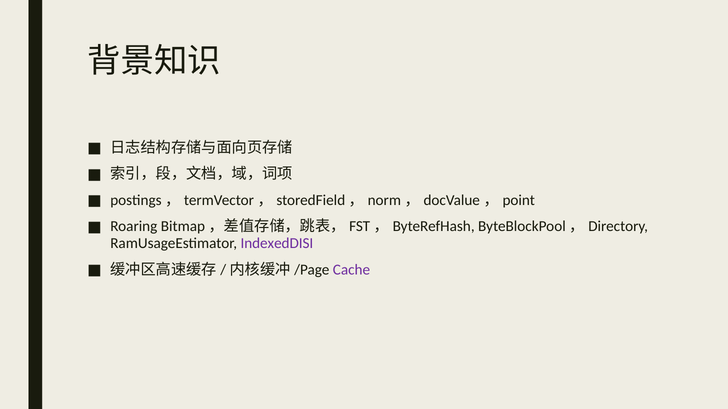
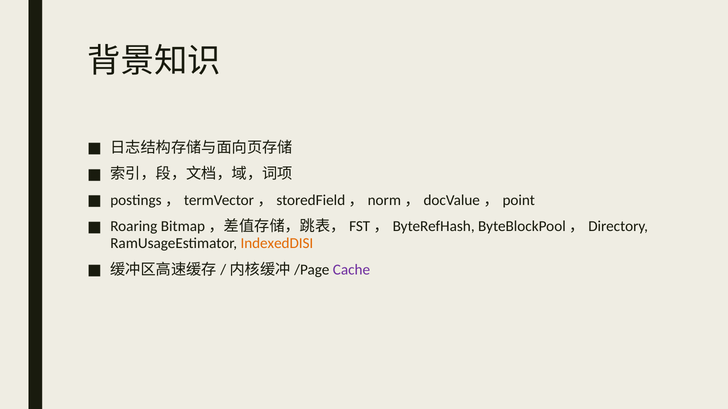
IndexedDISI colour: purple -> orange
